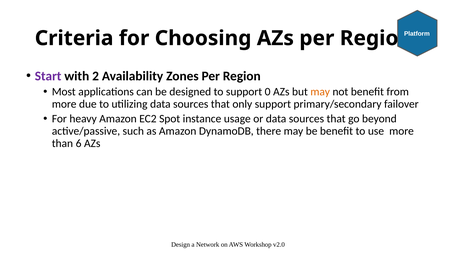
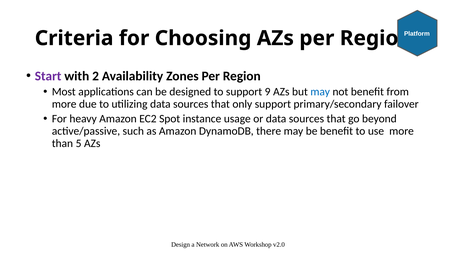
0: 0 -> 9
may at (320, 92) colour: orange -> blue
6: 6 -> 5
